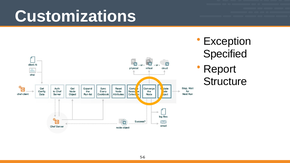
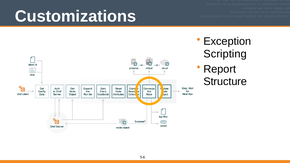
Specified: Specified -> Scripting
